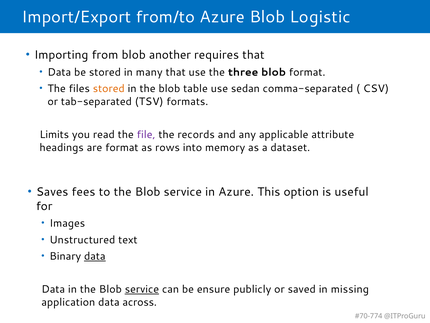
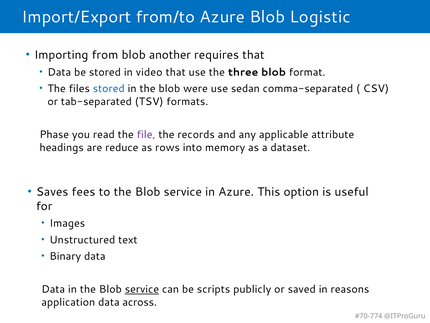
many: many -> video
stored at (109, 89) colour: orange -> blue
table: table -> were
Limits: Limits -> Phase
are format: format -> reduce
data at (95, 256) underline: present -> none
ensure: ensure -> scripts
missing: missing -> reasons
